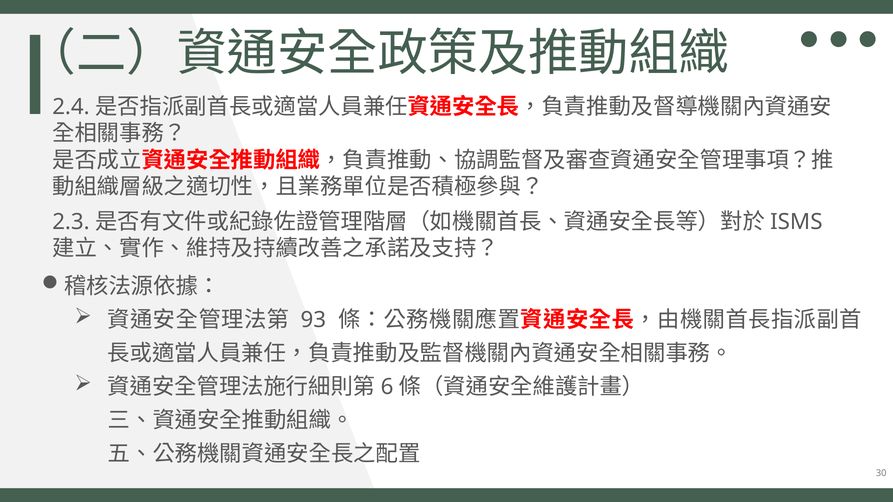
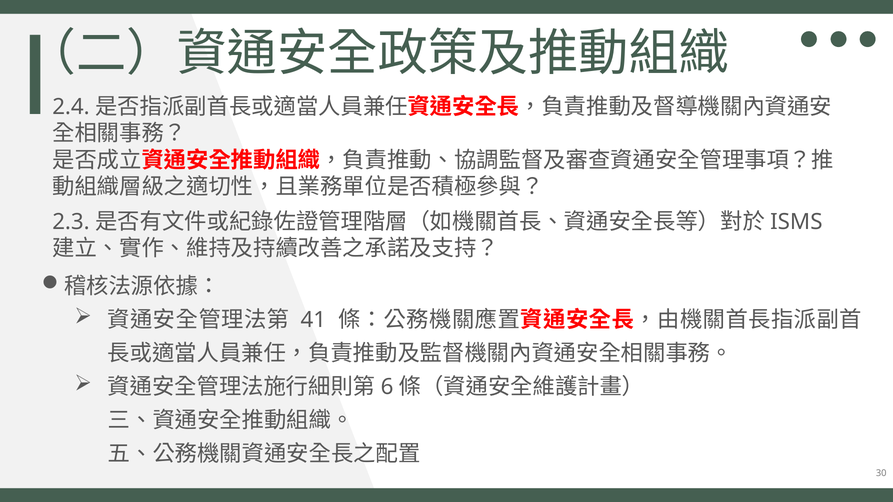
93: 93 -> 41
